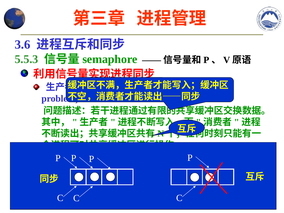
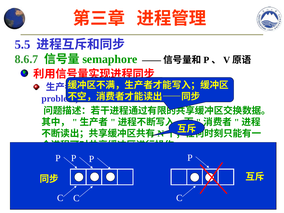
3.6: 3.6 -> 5.5
5.5.3: 5.5.3 -> 8.6.7
